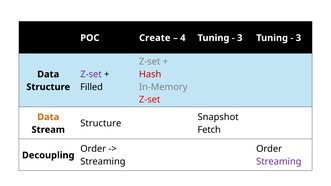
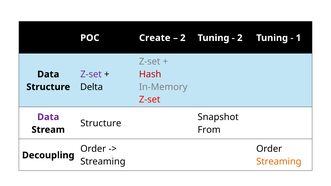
4 at (183, 38): 4 -> 2
3 at (240, 38): 3 -> 2
3 at (298, 38): 3 -> 1
Filled: Filled -> Delta
Data at (48, 117) colour: orange -> purple
Fetch: Fetch -> From
Streaming at (279, 162) colour: purple -> orange
